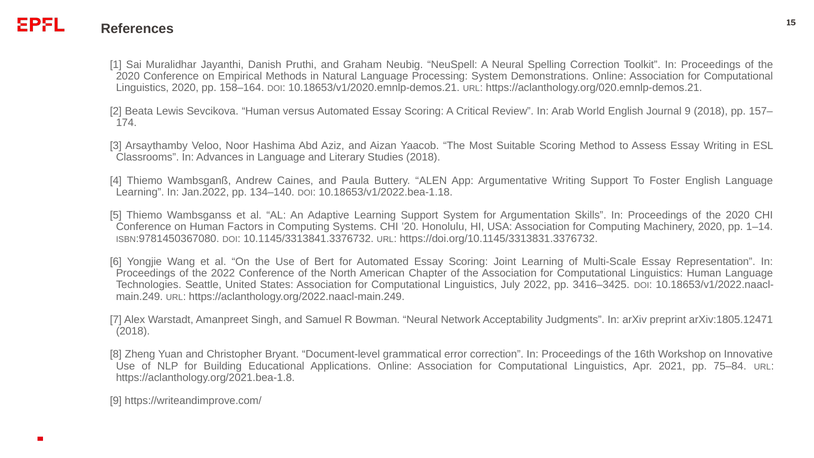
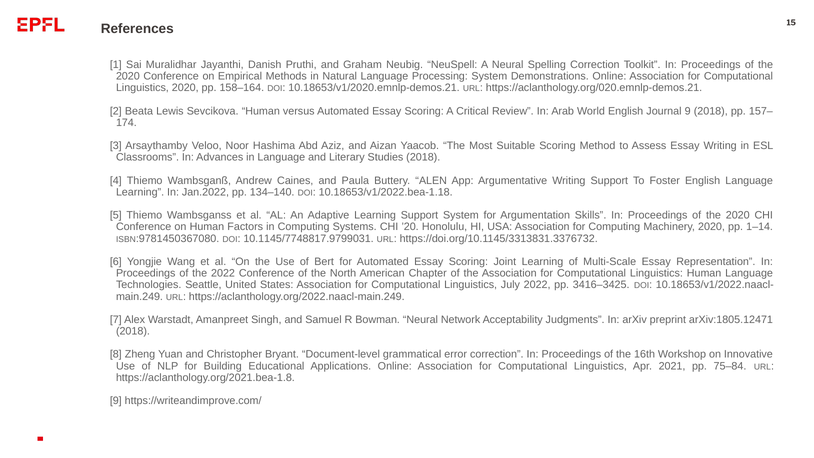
10.1145/3313841.3376732: 10.1145/3313841.3376732 -> 10.1145/7748817.9799031
